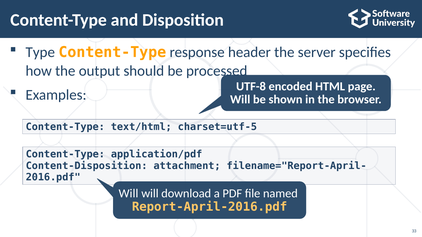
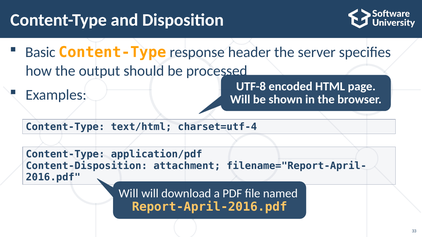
Type: Type -> Basic
charset=utf-5: charset=utf-5 -> charset=utf-4
